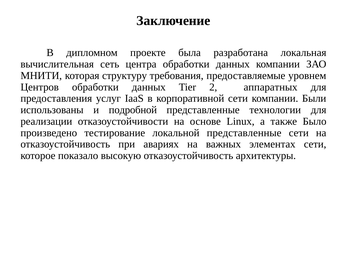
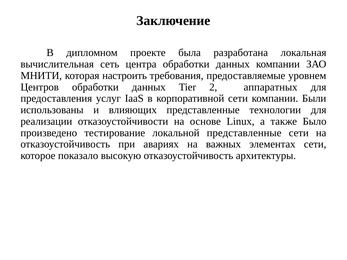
структуру: структуру -> настроить
подробной: подробной -> влияющих
